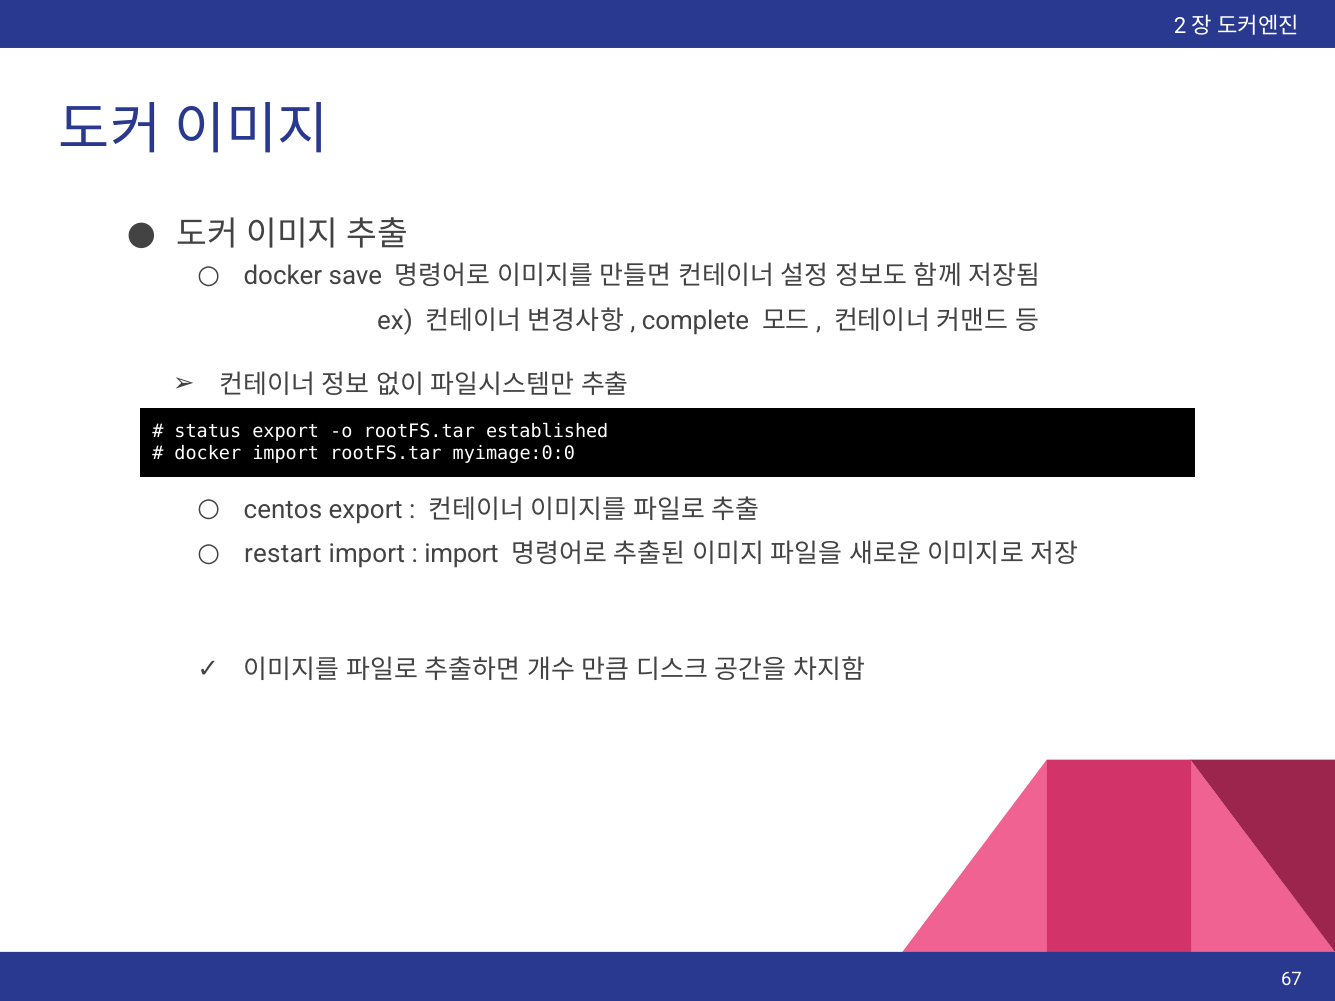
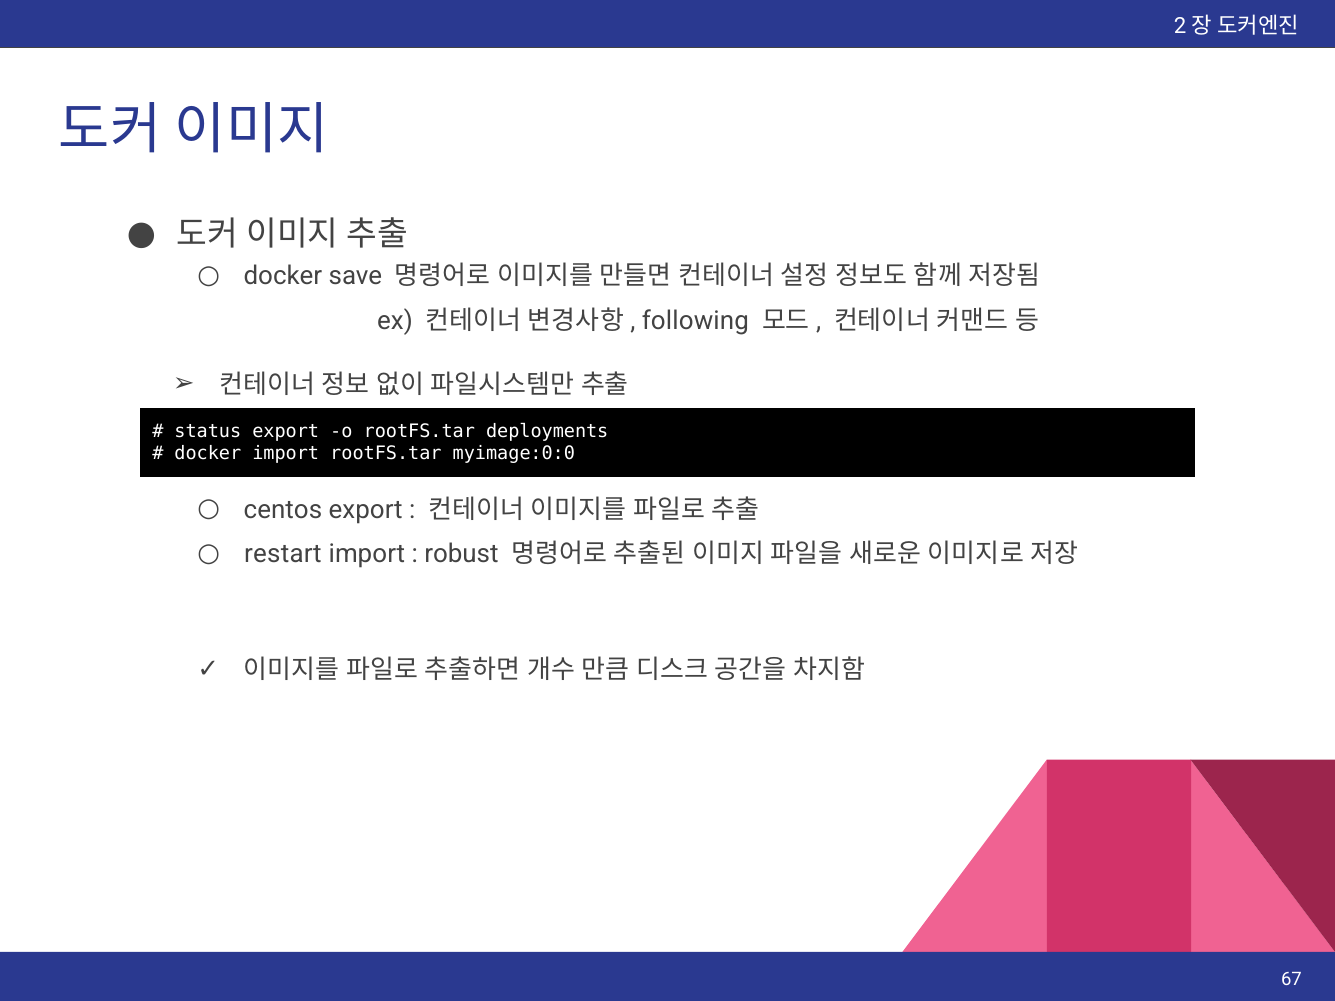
complete: complete -> following
established: established -> deployments
import at (462, 554): import -> robust
